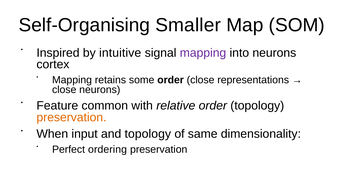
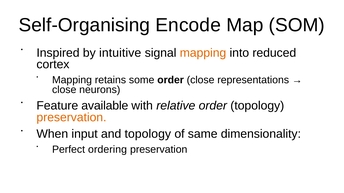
Smaller: Smaller -> Encode
mapping at (203, 53) colour: purple -> orange
into neurons: neurons -> reduced
common: common -> available
